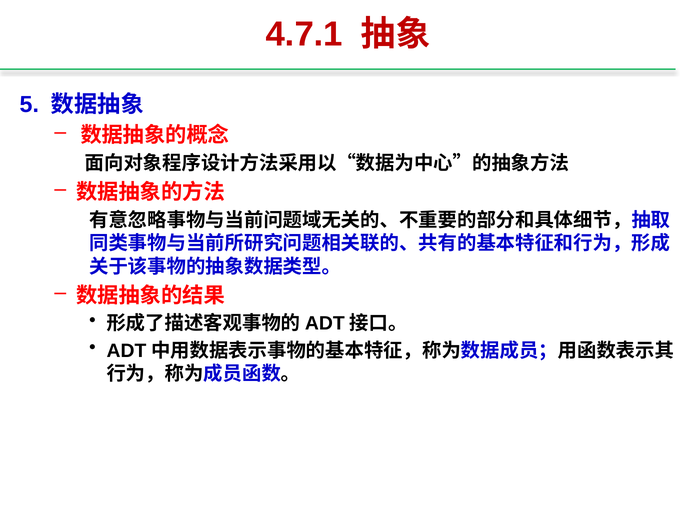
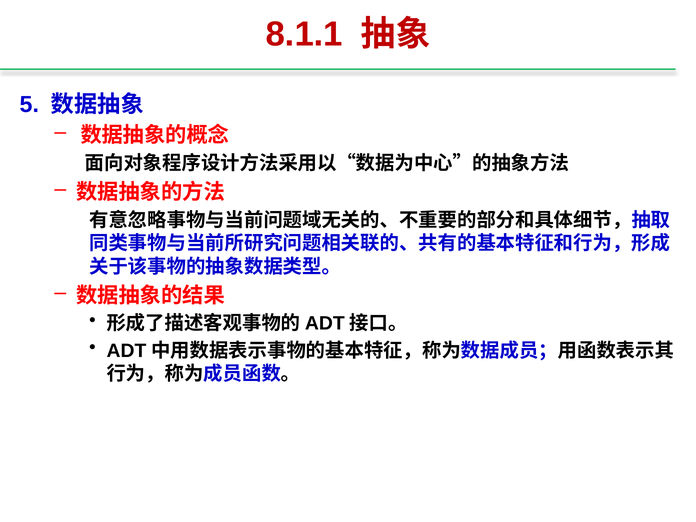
4.7.1: 4.7.1 -> 8.1.1
